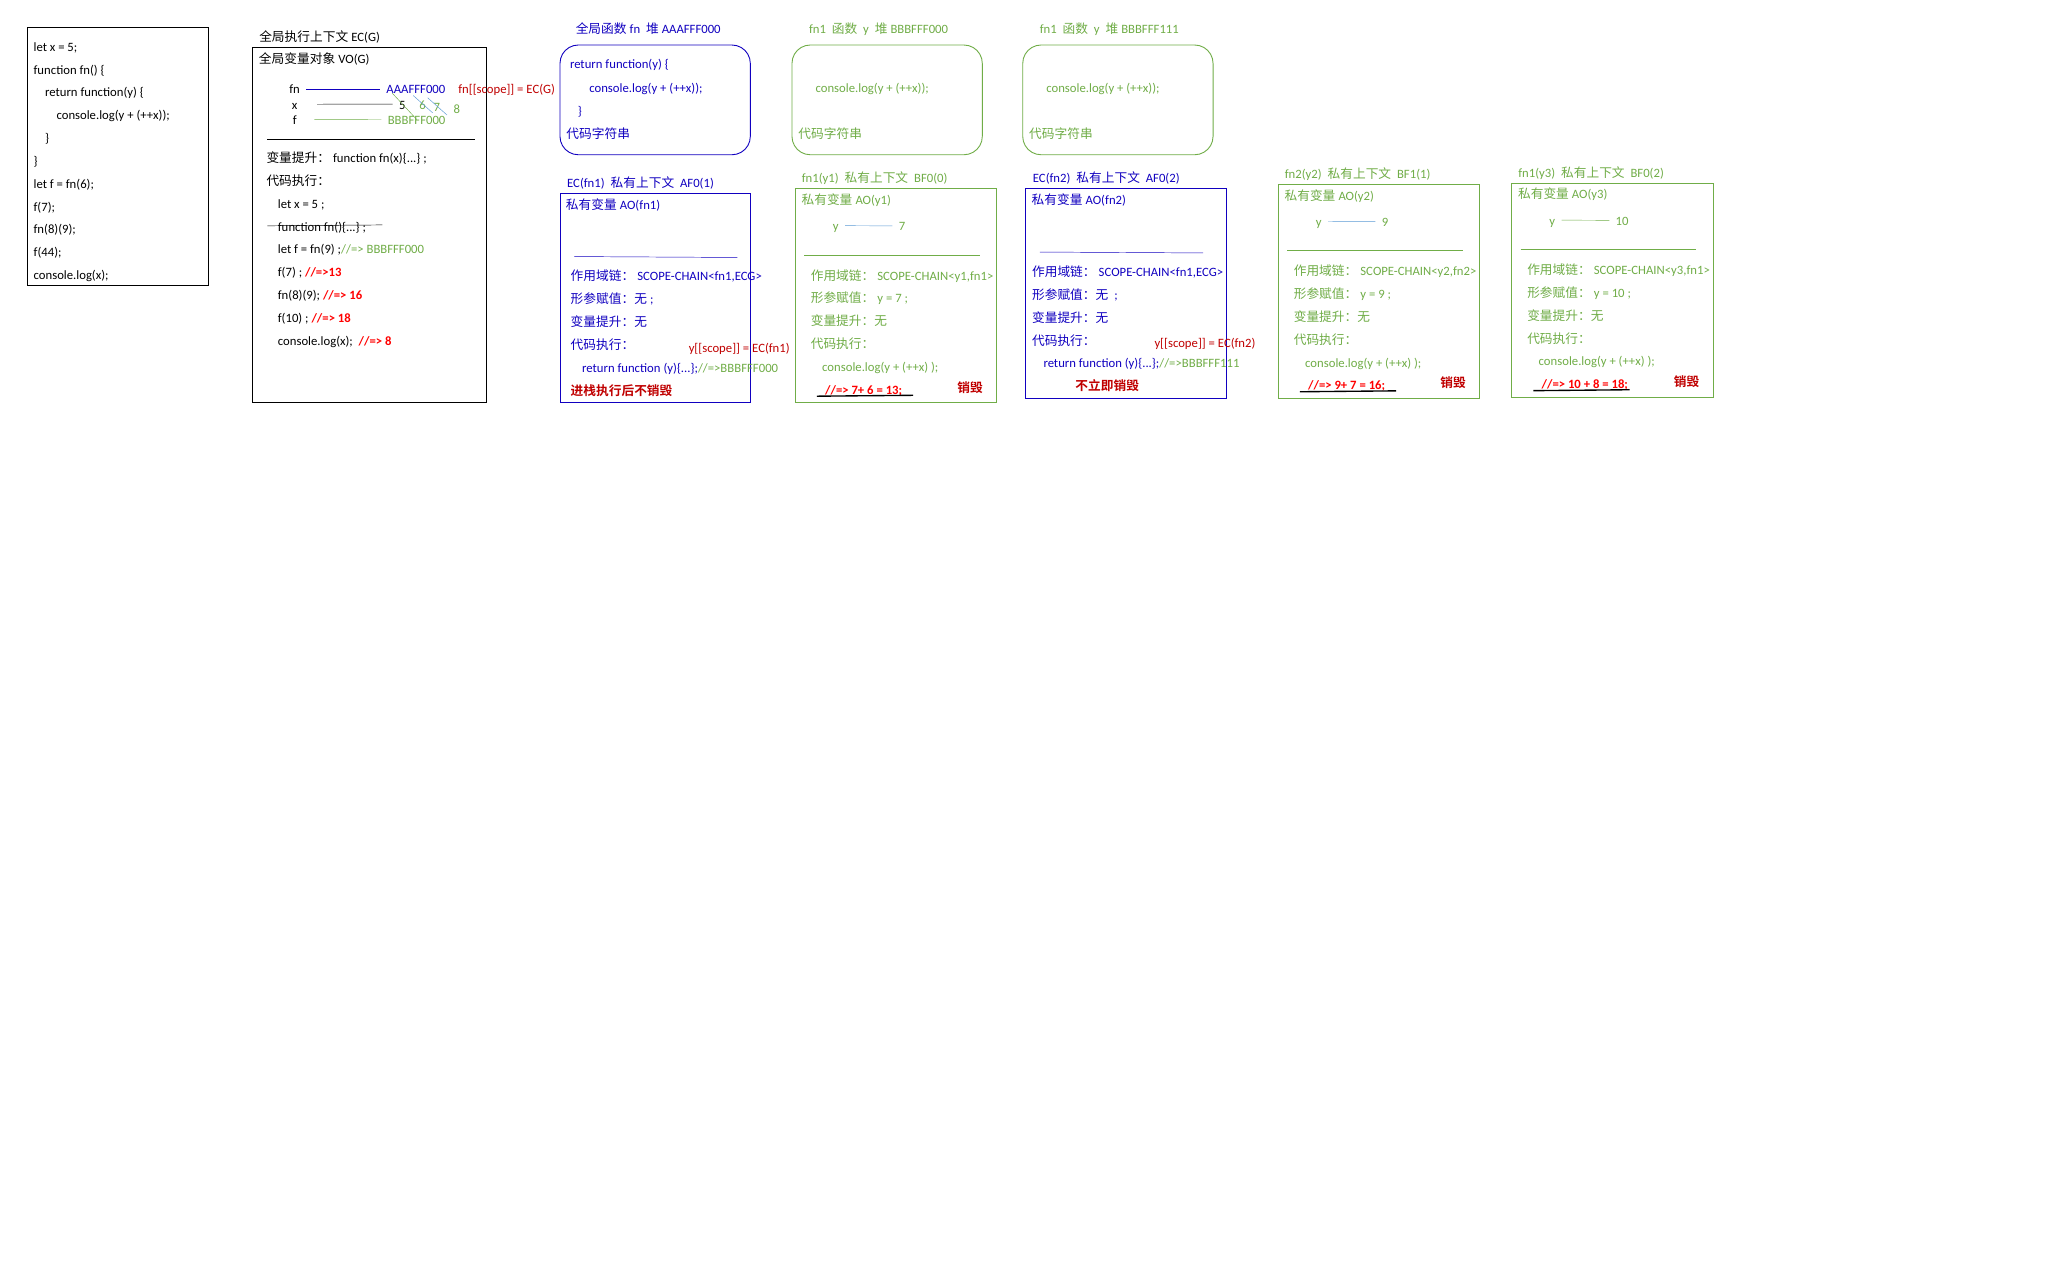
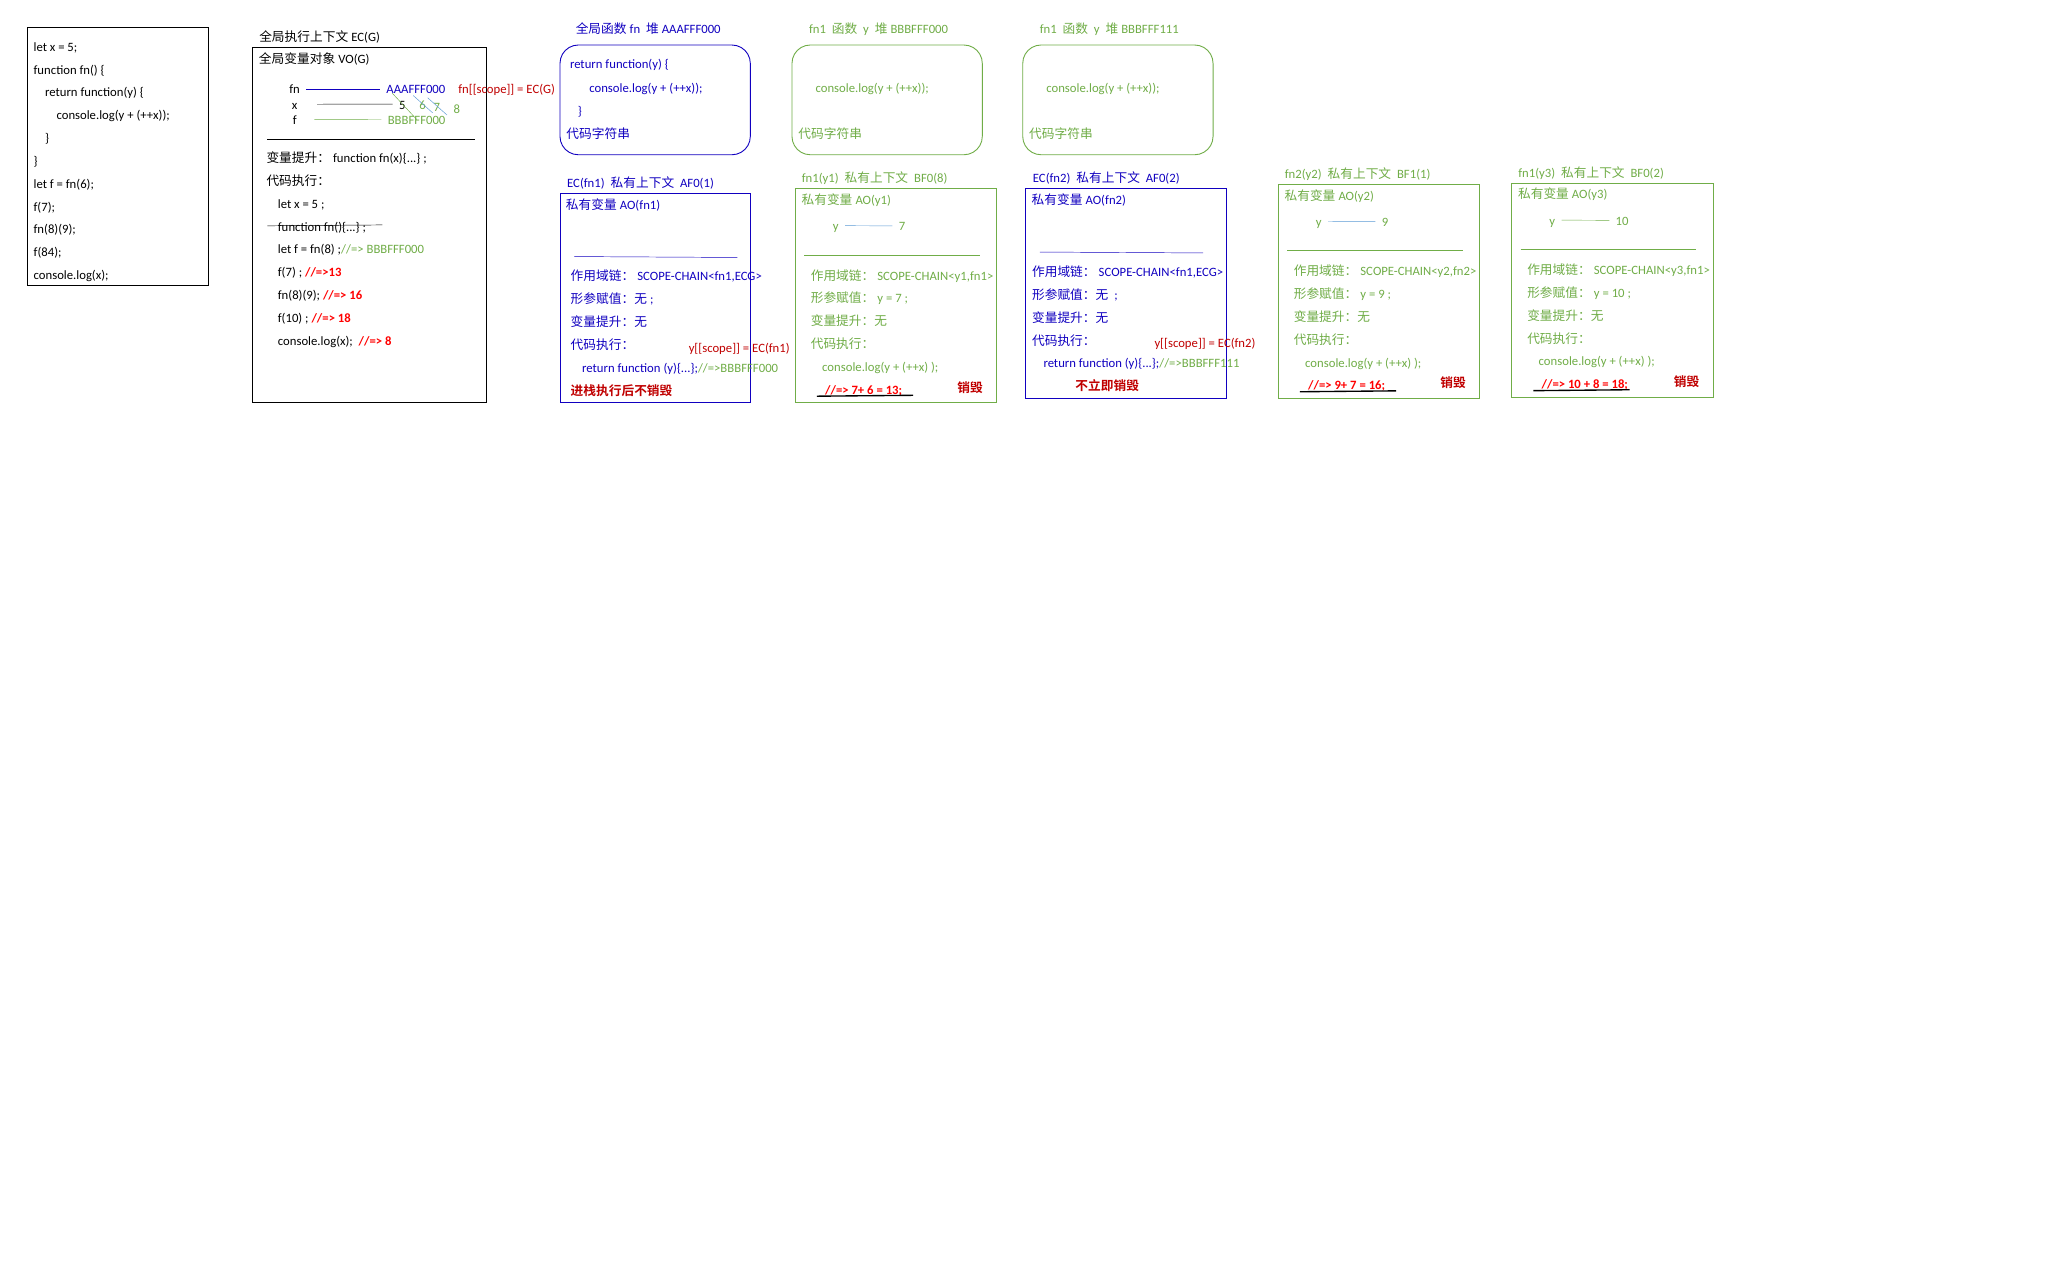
BF0(0: BF0(0 -> BF0(8
fn(9: fn(9 -> fn(8
f(44: f(44 -> f(84
